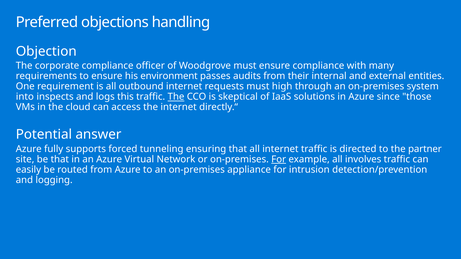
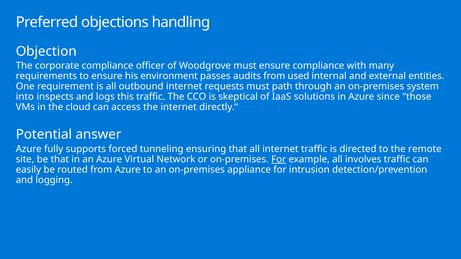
their: their -> used
high: high -> path
The at (176, 97) underline: present -> none
partner: partner -> remote
